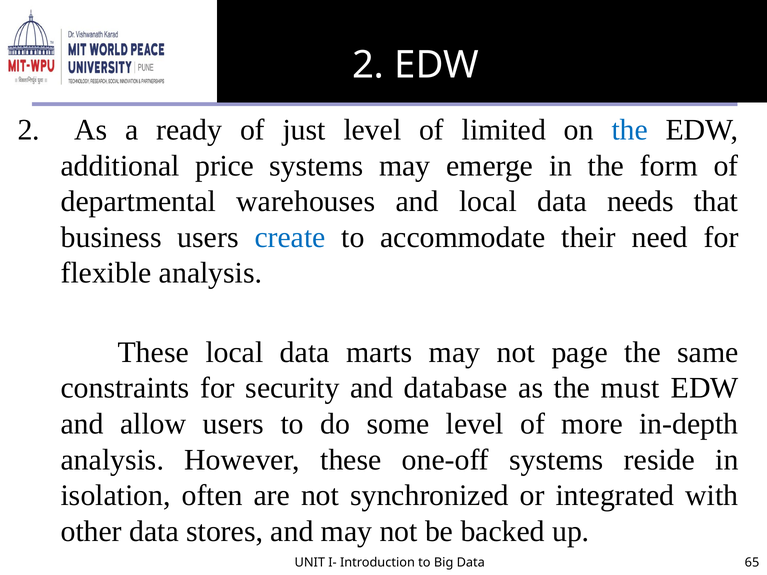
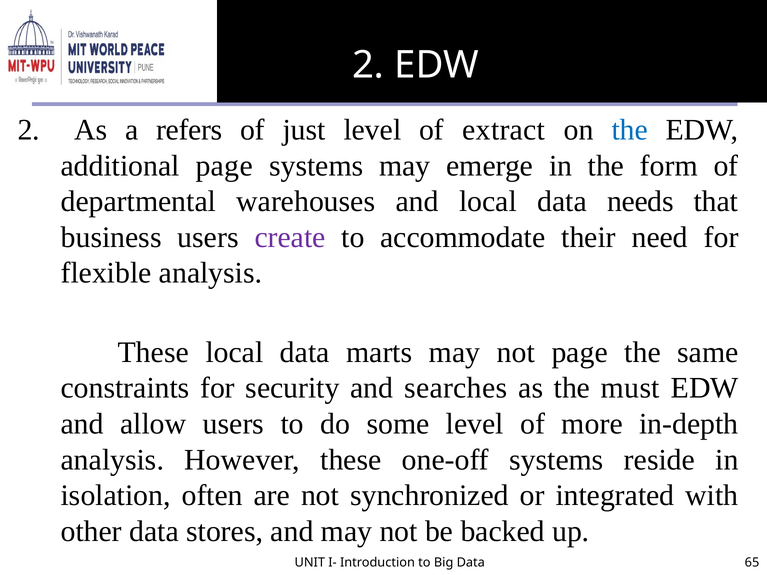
ready: ready -> refers
limited: limited -> extract
additional price: price -> page
create colour: blue -> purple
database: database -> searches
